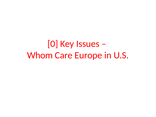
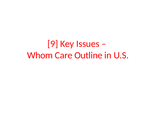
0: 0 -> 9
Europe: Europe -> Outline
